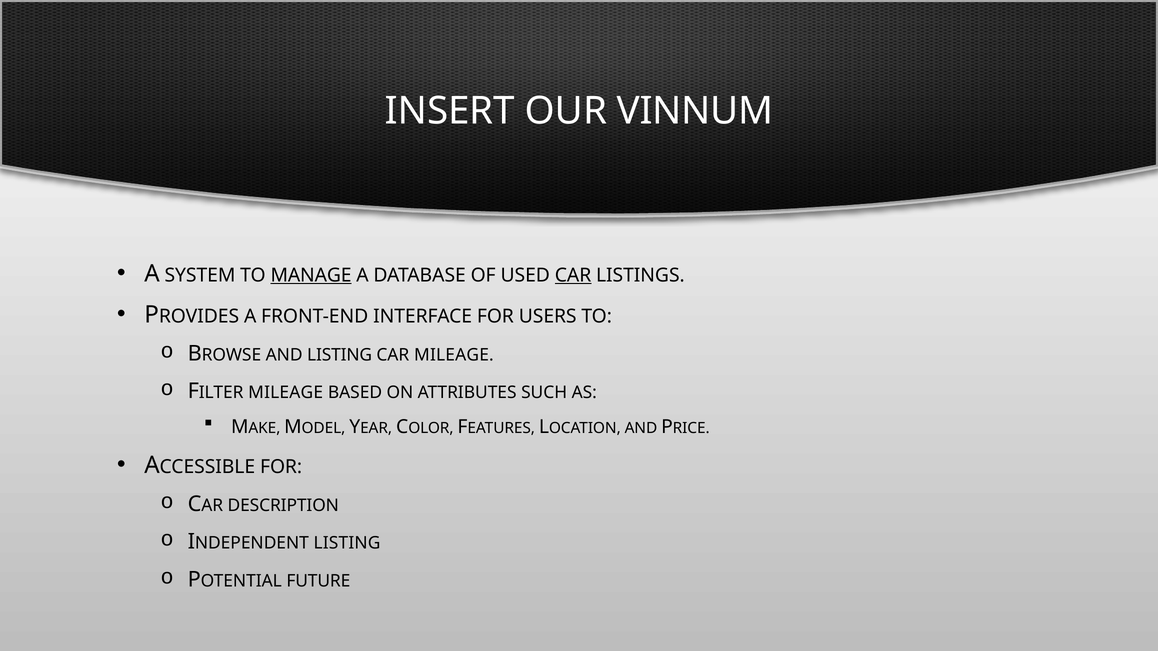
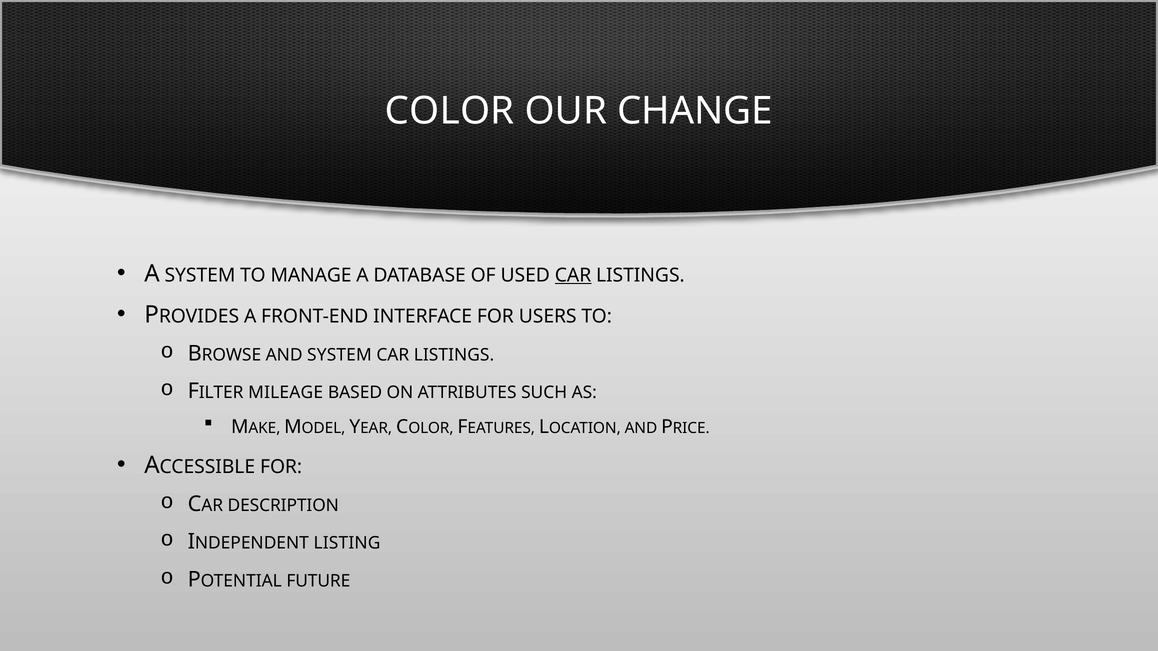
INSERT at (450, 111): INSERT -> COLOR
VINNUM: VINNUM -> CHANGE
MANAGE underline: present -> none
AND LISTING: LISTING -> SYSTEM
MILEAGE at (454, 355): MILEAGE -> LISTINGS
